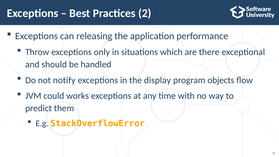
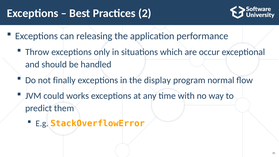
there: there -> occur
notify: notify -> finally
objects: objects -> normal
